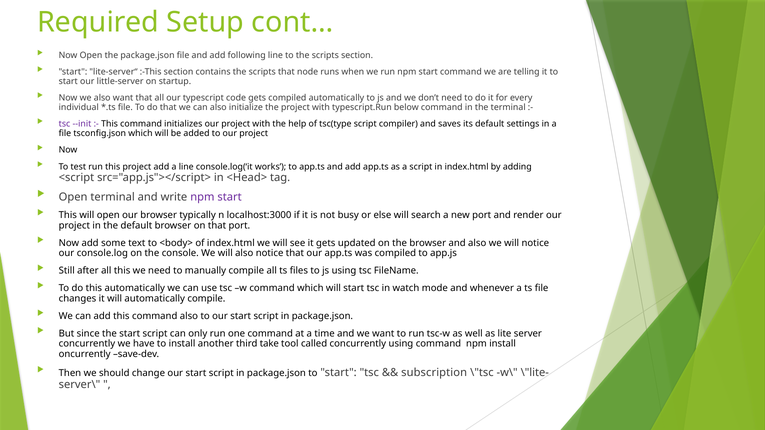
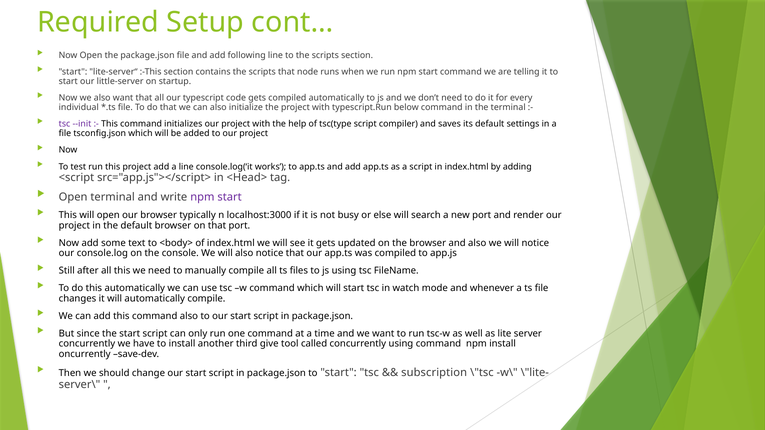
take: take -> give
